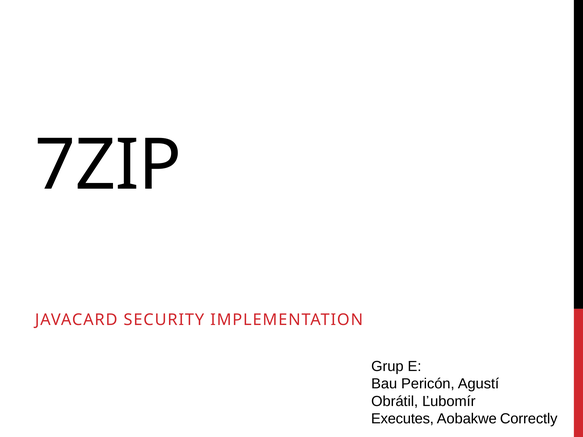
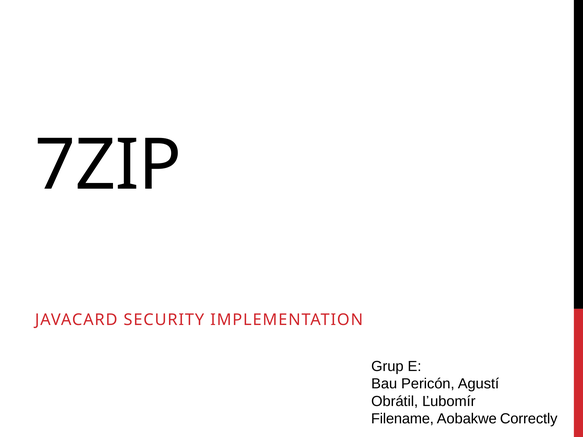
Executes: Executes -> Filename
